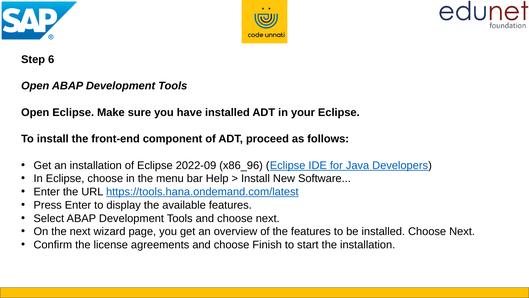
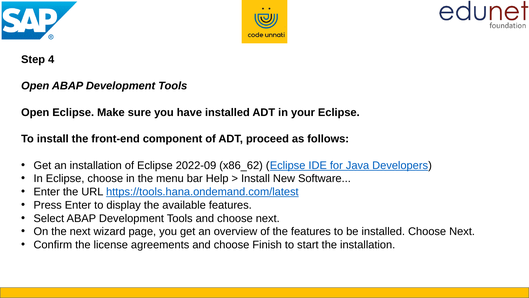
6: 6 -> 4
x86_96: x86_96 -> x86_62
